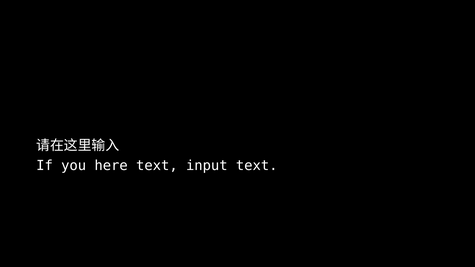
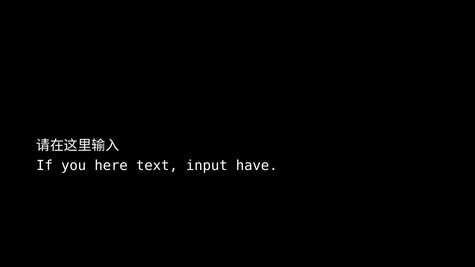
input text: text -> have
